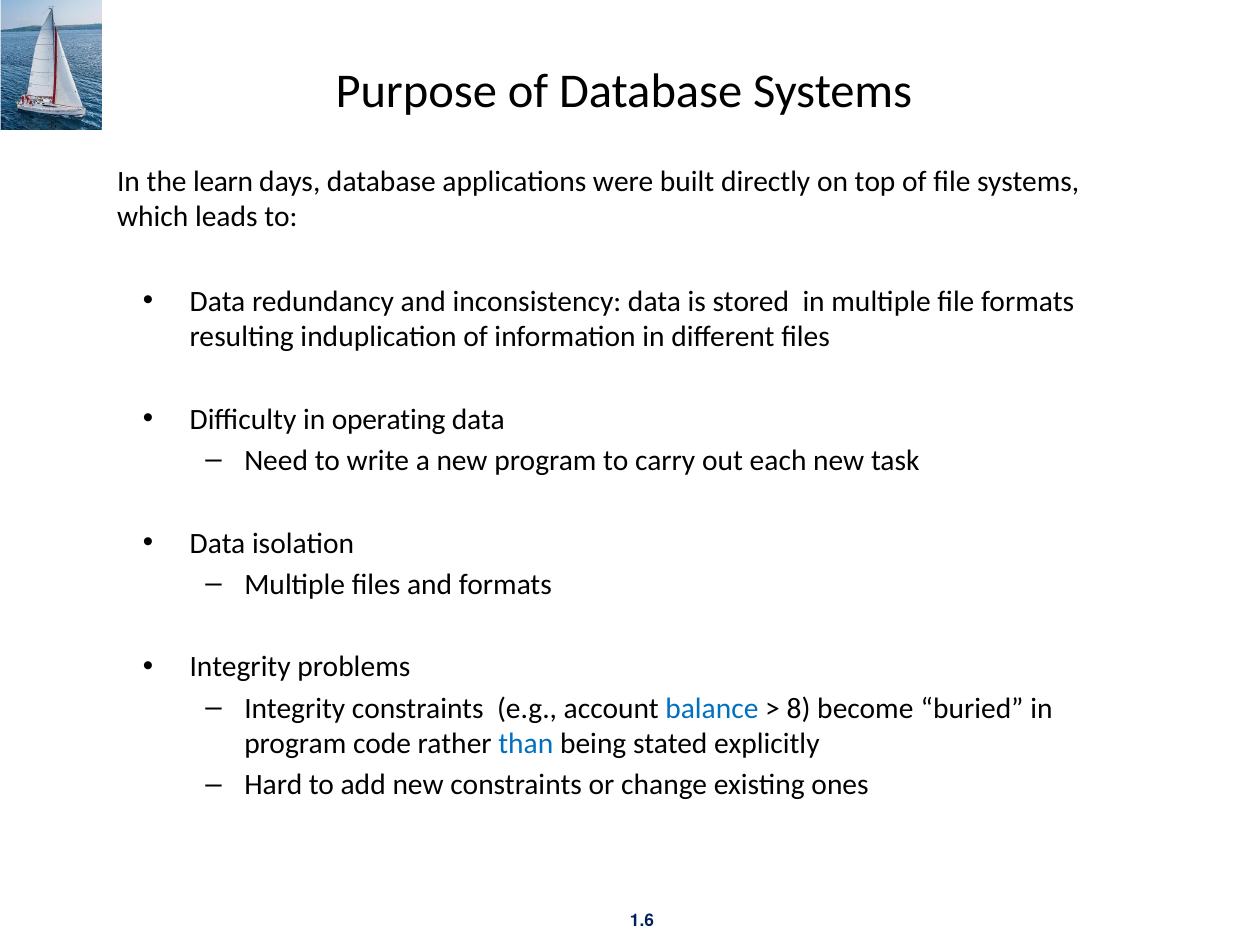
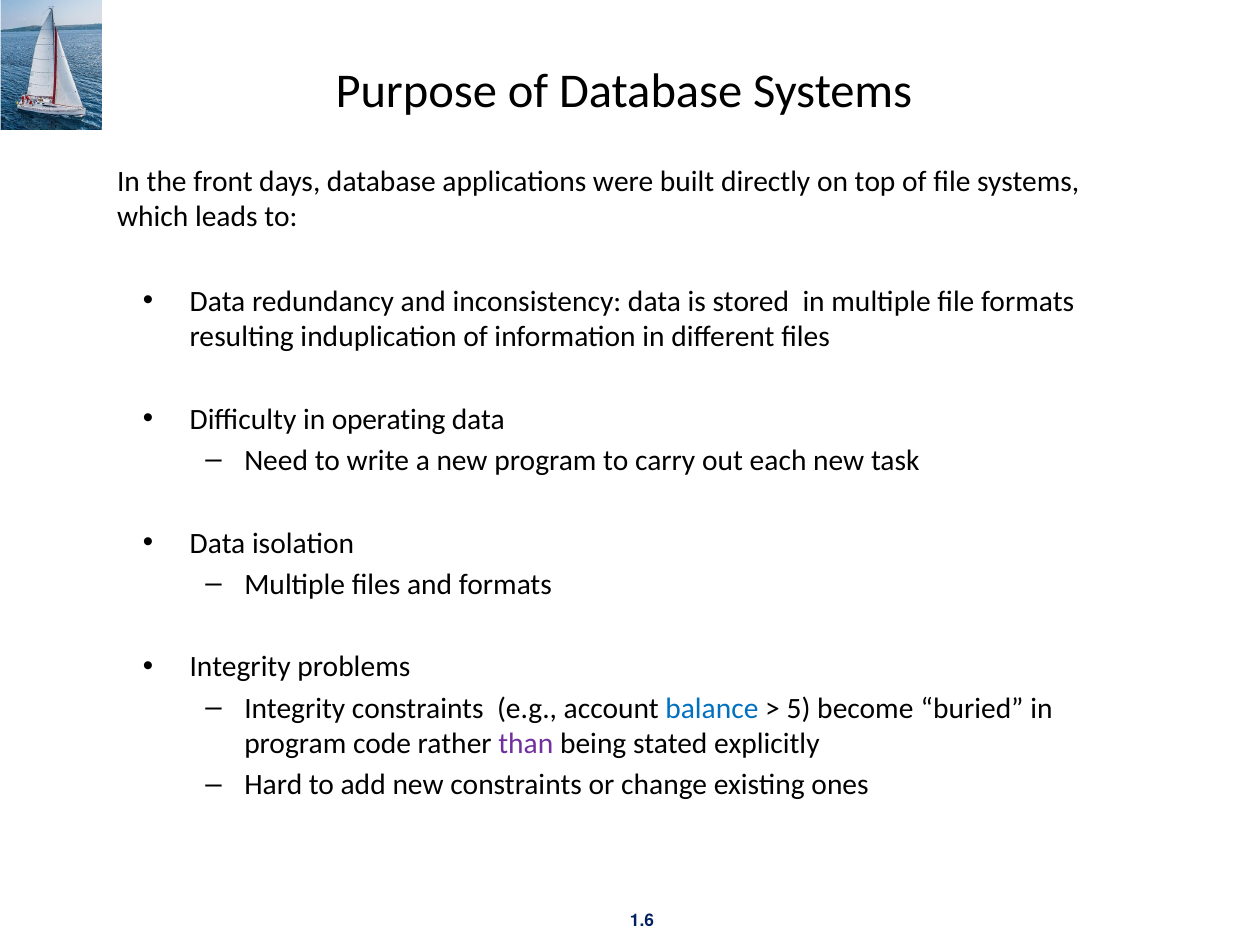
learn: learn -> front
8: 8 -> 5
than colour: blue -> purple
